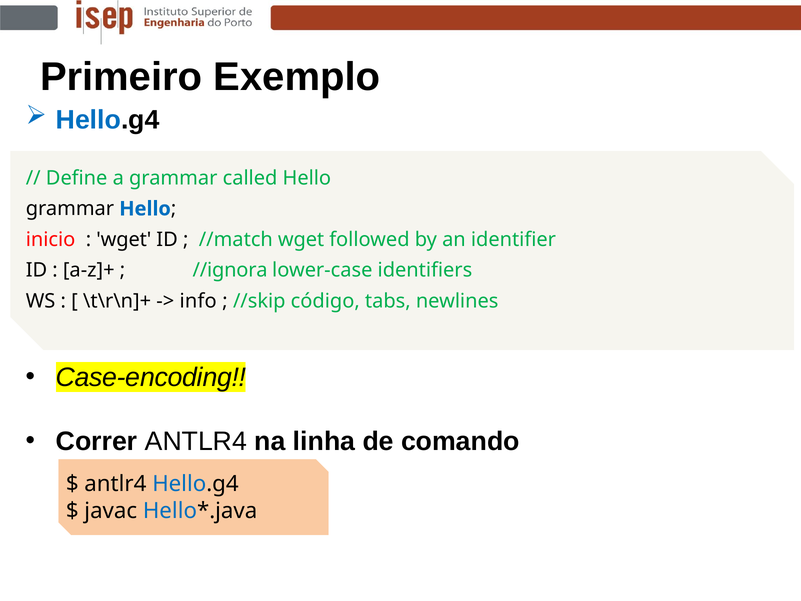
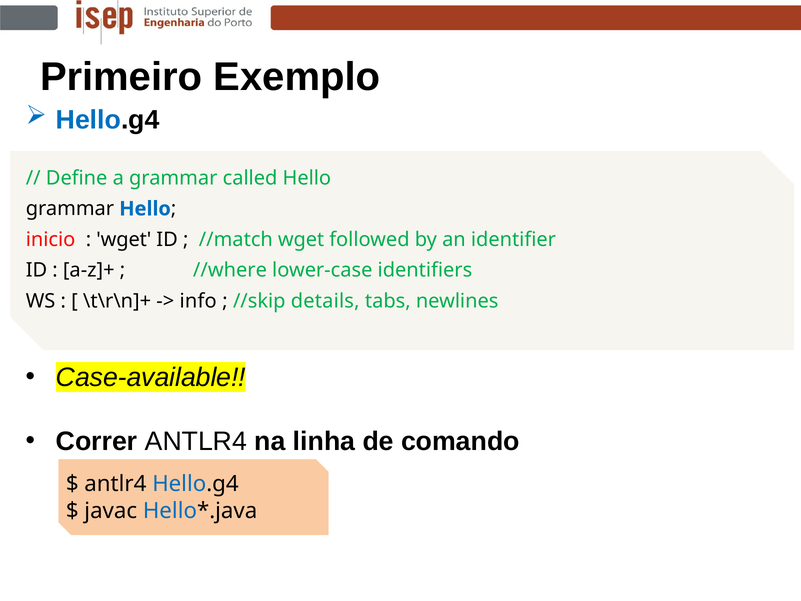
//ignora: //ignora -> //where
código: código -> details
Case-encoding: Case-encoding -> Case-available
